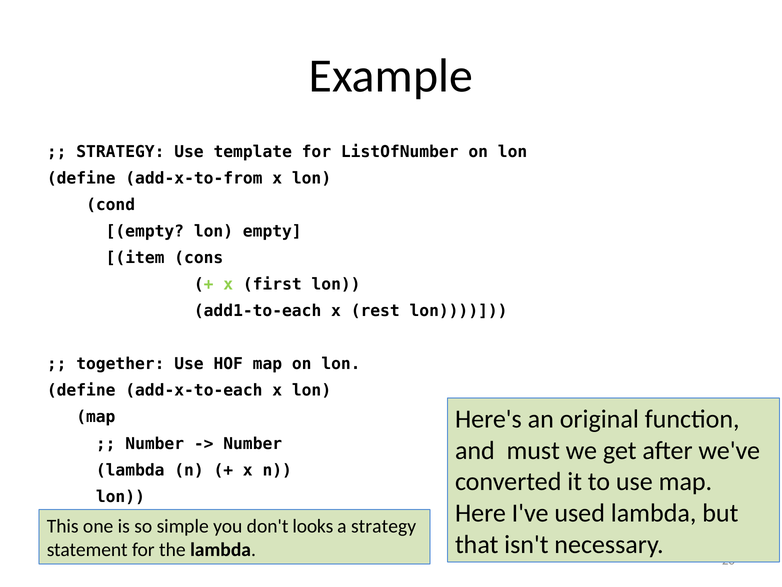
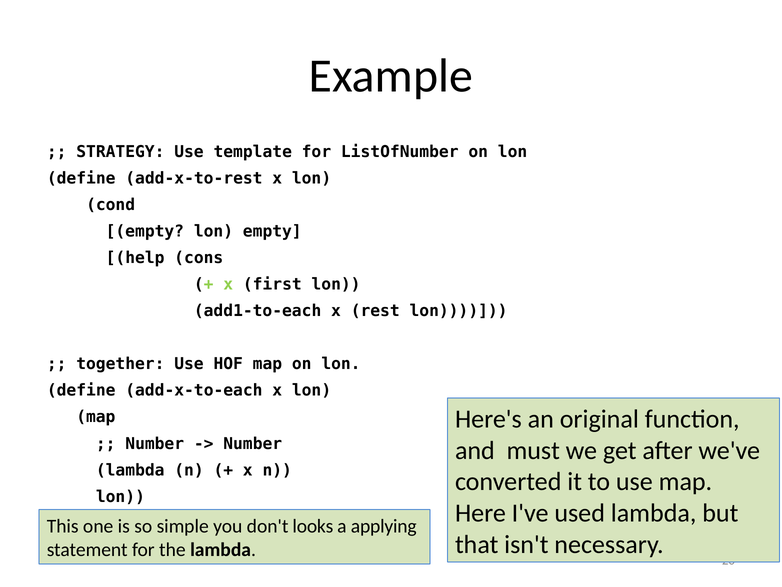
add-x-to-from: add-x-to-from -> add-x-to-rest
item: item -> help
a strategy: strategy -> applying
